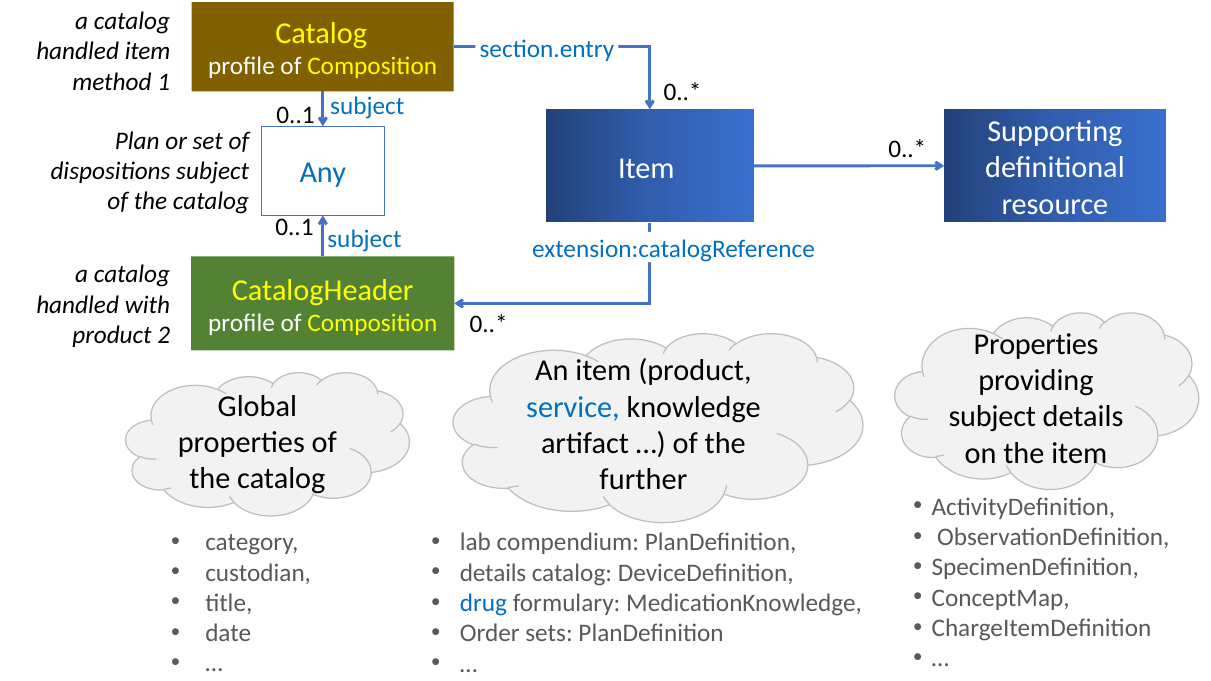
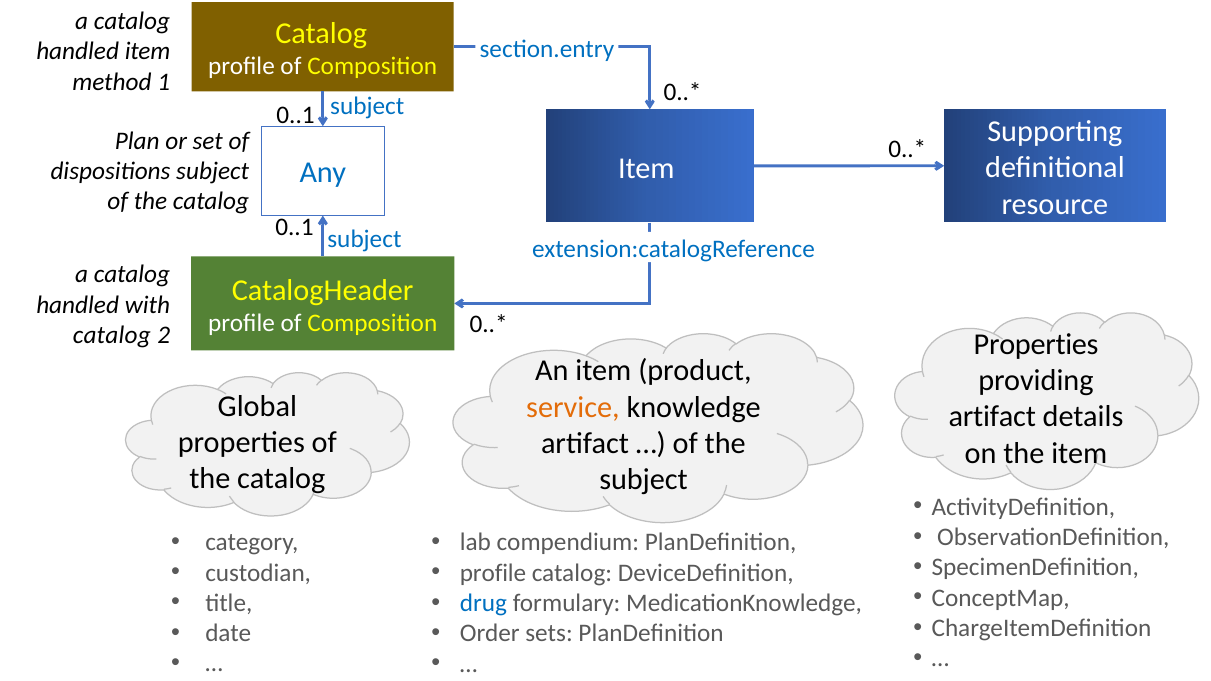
product at (112, 335): product -> catalog
service colour: blue -> orange
subject at (992, 417): subject -> artifact
further at (643, 480): further -> subject
details at (493, 573): details -> profile
